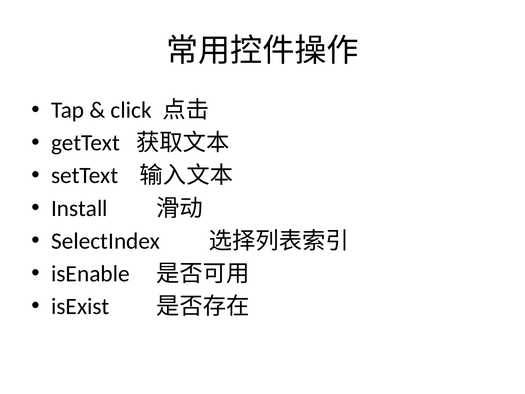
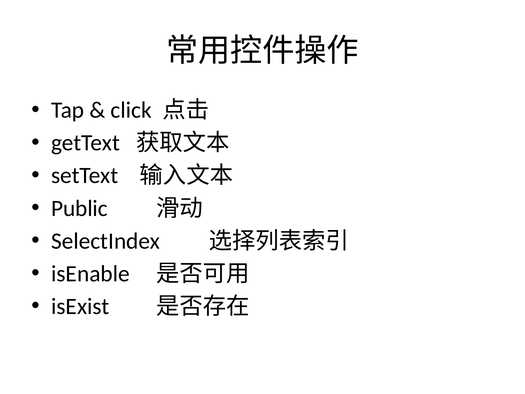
Install: Install -> Public
